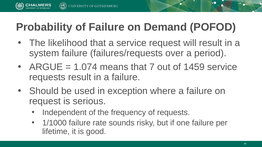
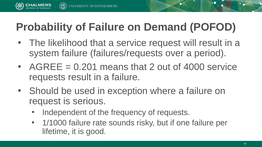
ARGUE: ARGUE -> AGREE
1.074: 1.074 -> 0.201
7: 7 -> 2
1459: 1459 -> 4000
